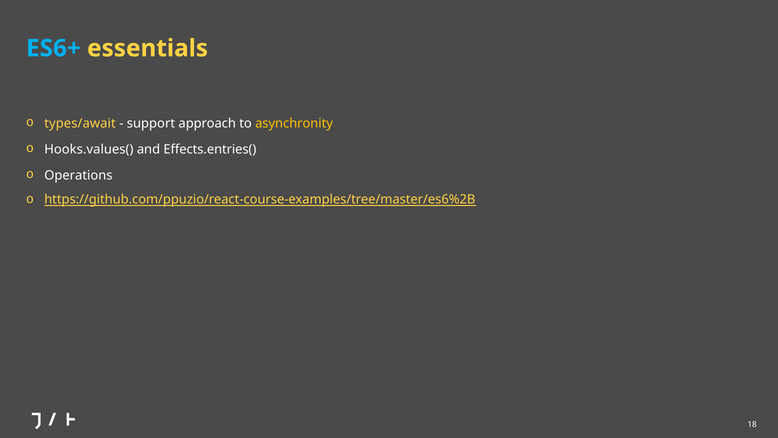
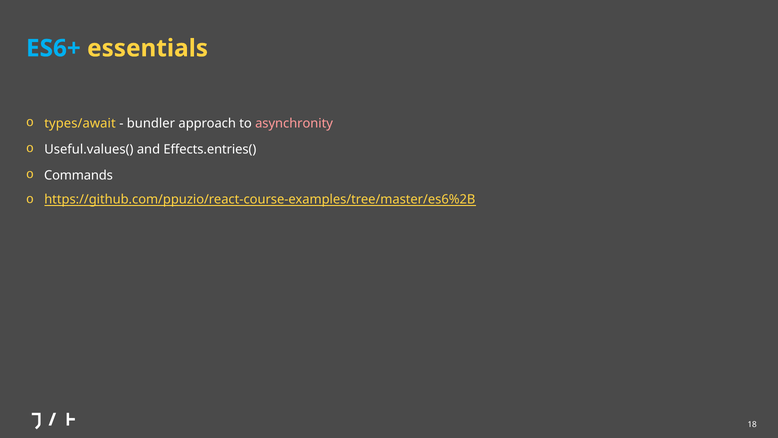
support: support -> bundler
asynchronity colour: yellow -> pink
Hooks.values(: Hooks.values( -> Useful.values(
Operations: Operations -> Commands
